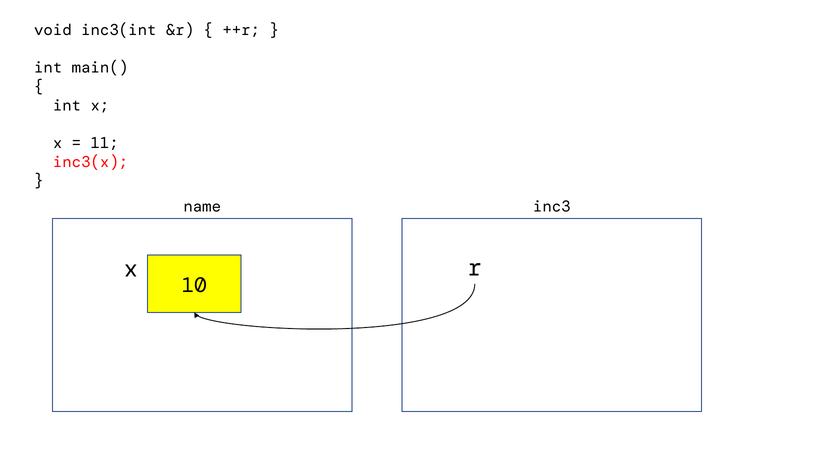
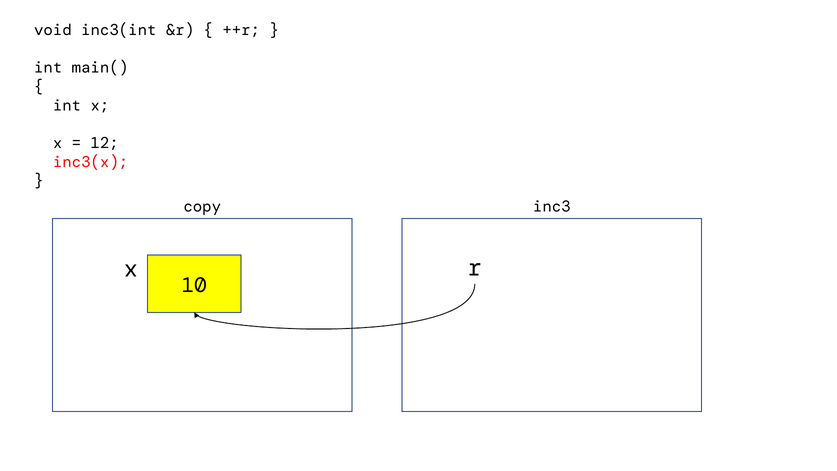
11: 11 -> 12
name: name -> copy
